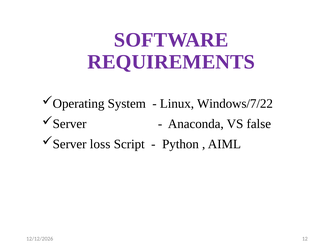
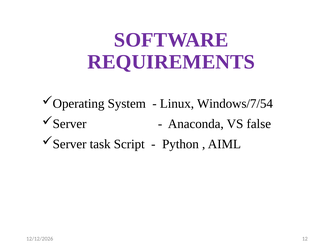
Windows/7/22: Windows/7/22 -> Windows/7/54
loss: loss -> task
